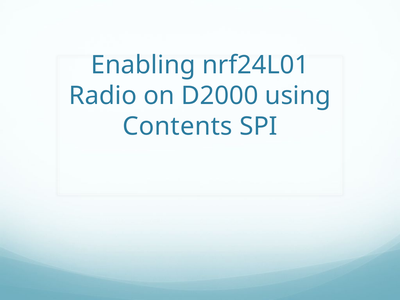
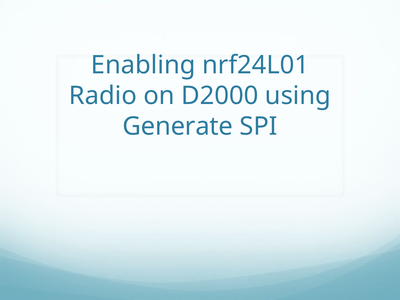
Contents: Contents -> Generate
